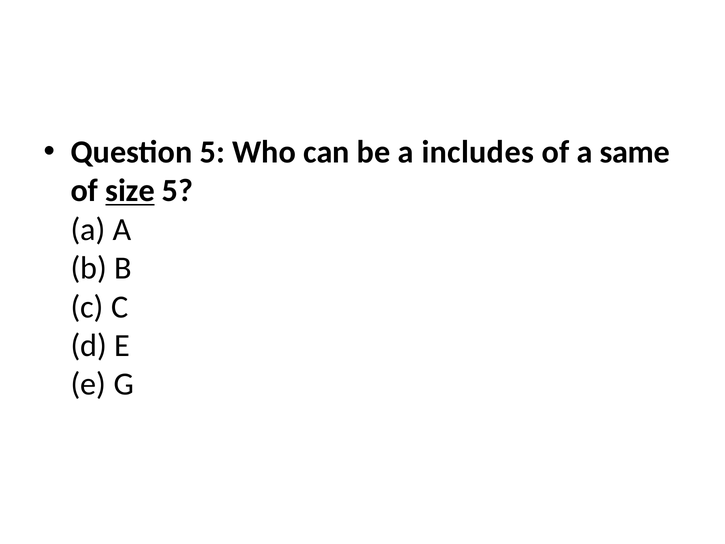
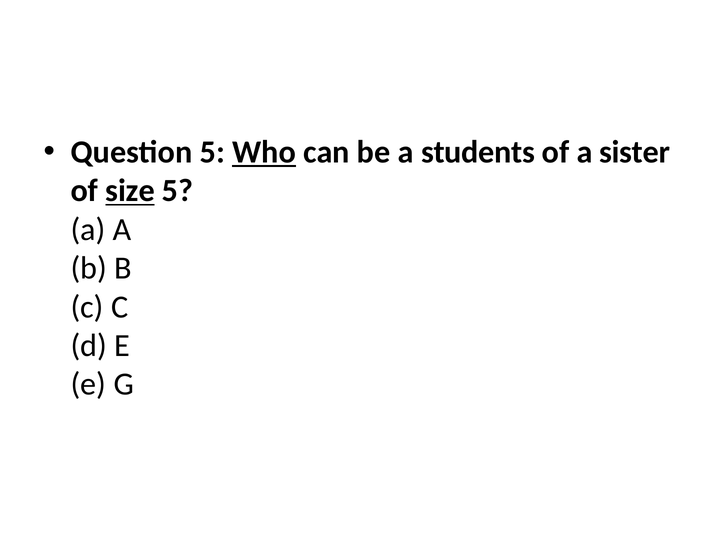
Who underline: none -> present
includes: includes -> students
same: same -> sister
